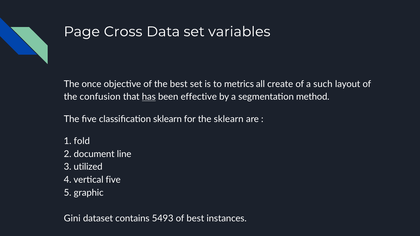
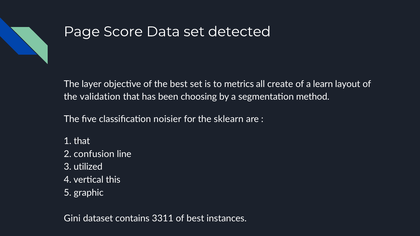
Cross: Cross -> Score
variables: variables -> detected
once: once -> layer
such: such -> learn
confusion: confusion -> validation
has underline: present -> none
effective: effective -> choosing
classification sklearn: sklearn -> noisier
1 fold: fold -> that
document: document -> confusion
vertical five: five -> this
5493: 5493 -> 3311
